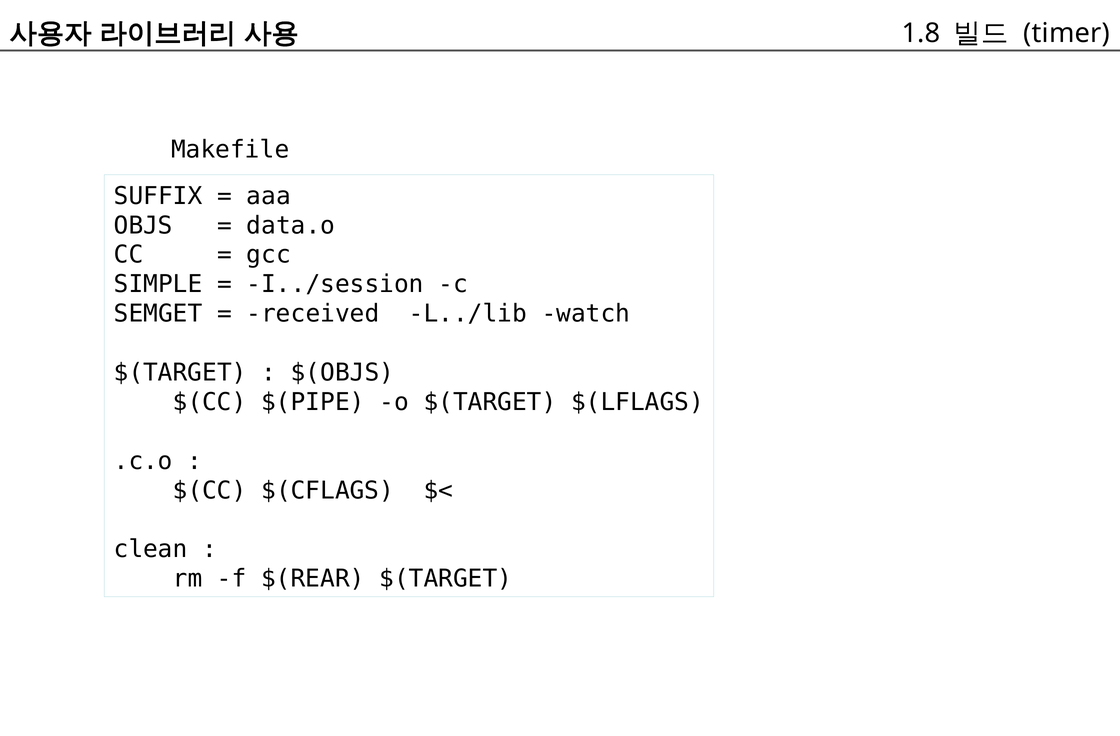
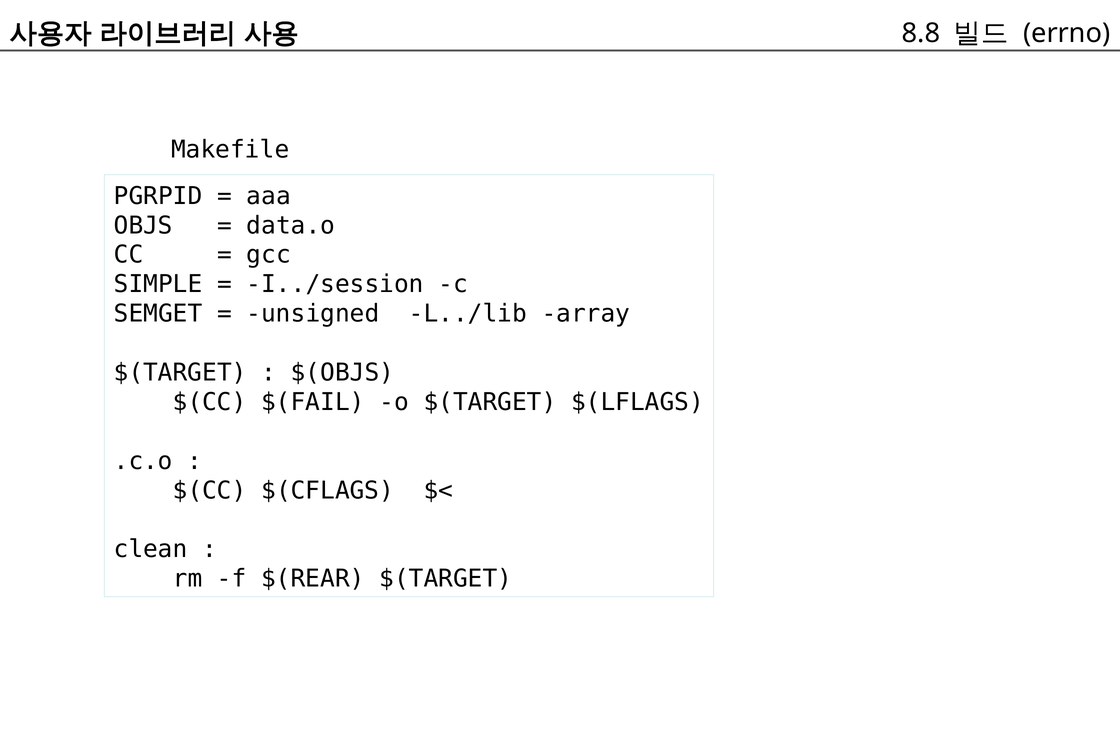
1.8: 1.8 -> 8.8
timer: timer -> errno
SUFFIX: SUFFIX -> PGRPID
received: received -> unsigned
watch: watch -> array
$(PIPE: $(PIPE -> $(FAIL
